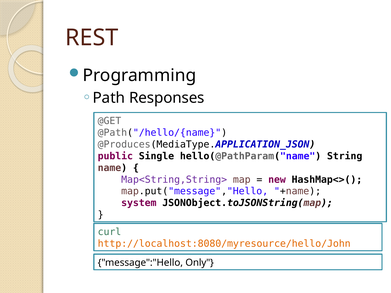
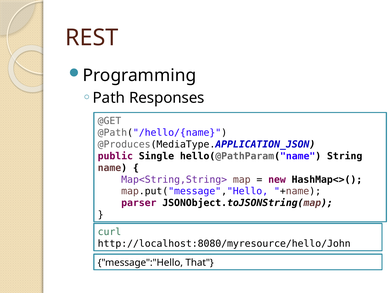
system: system -> parser
http://localhost:8080/myresource/hello/John colour: orange -> black
Only: Only -> That
